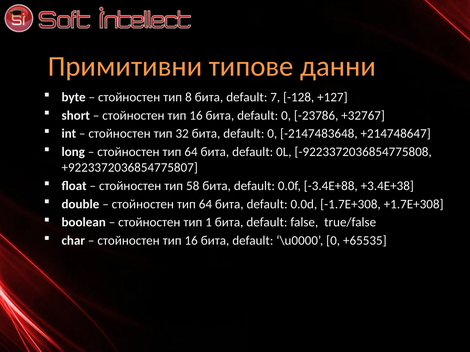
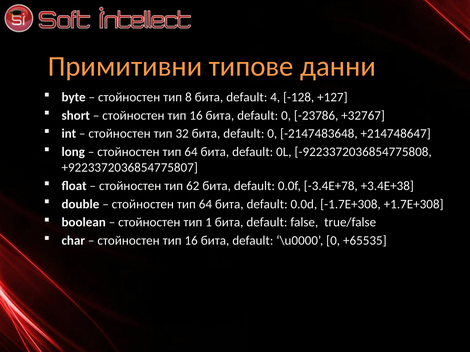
7: 7 -> 4
58: 58 -> 62
-3.4E+88: -3.4E+88 -> -3.4E+78
